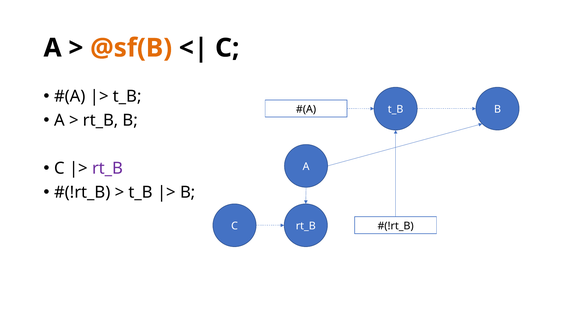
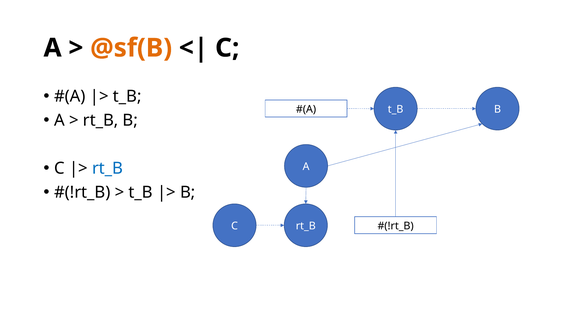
rt_B at (108, 168) colour: purple -> blue
